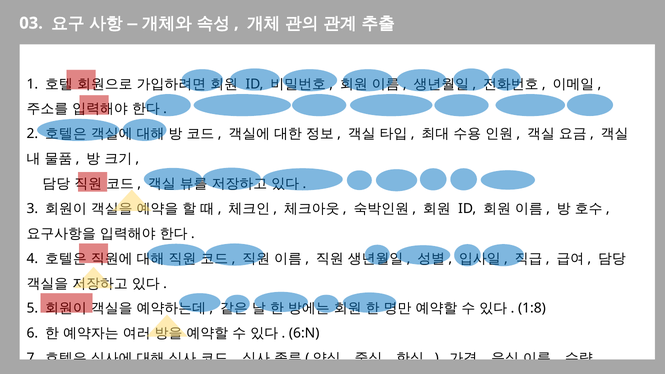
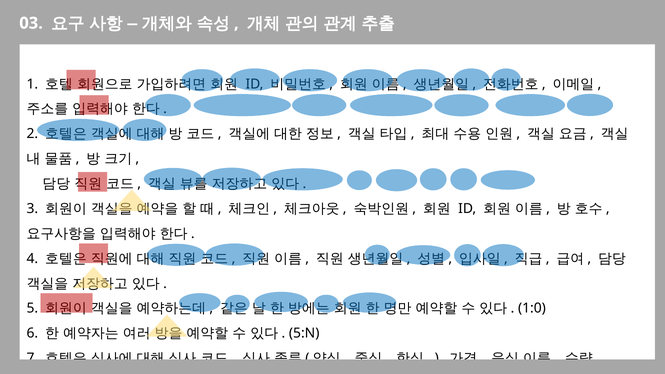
1:8: 1:8 -> 1:0
6:N: 6:N -> 5:N
